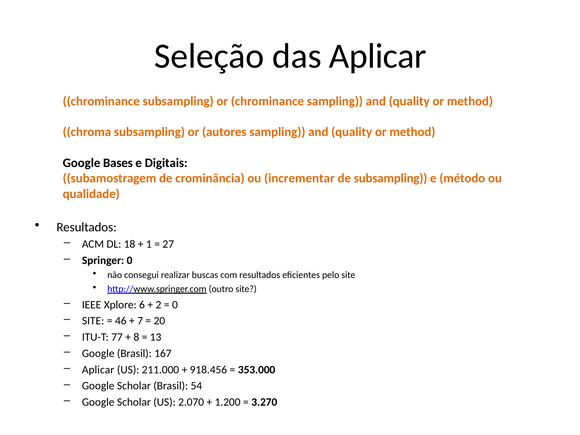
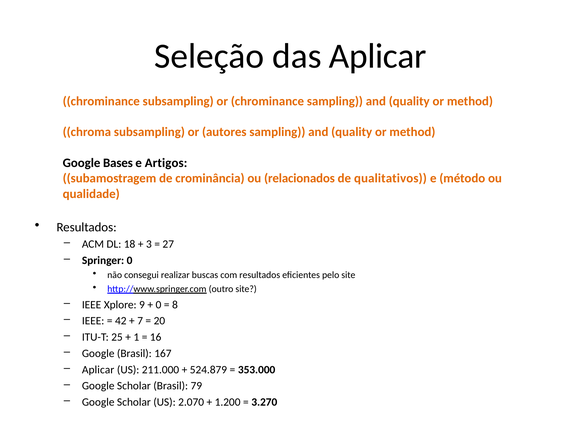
Digitais: Digitais -> Artigos
incrementar: incrementar -> relacionados
de subsampling: subsampling -> qualitativos
1: 1 -> 3
6: 6 -> 9
2 at (158, 305): 2 -> 0
0 at (175, 305): 0 -> 8
SITE at (93, 321): SITE -> IEEE
46: 46 -> 42
77: 77 -> 25
8: 8 -> 1
13: 13 -> 16
918.456: 918.456 -> 524.879
54: 54 -> 79
